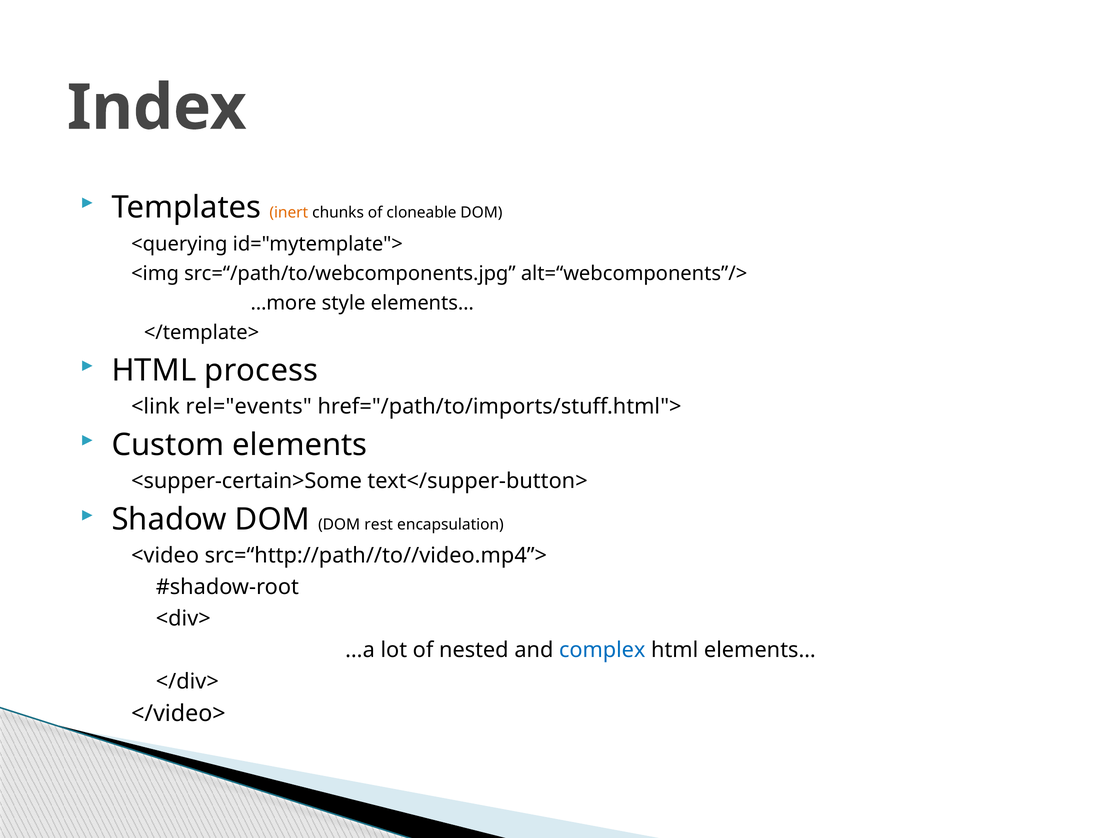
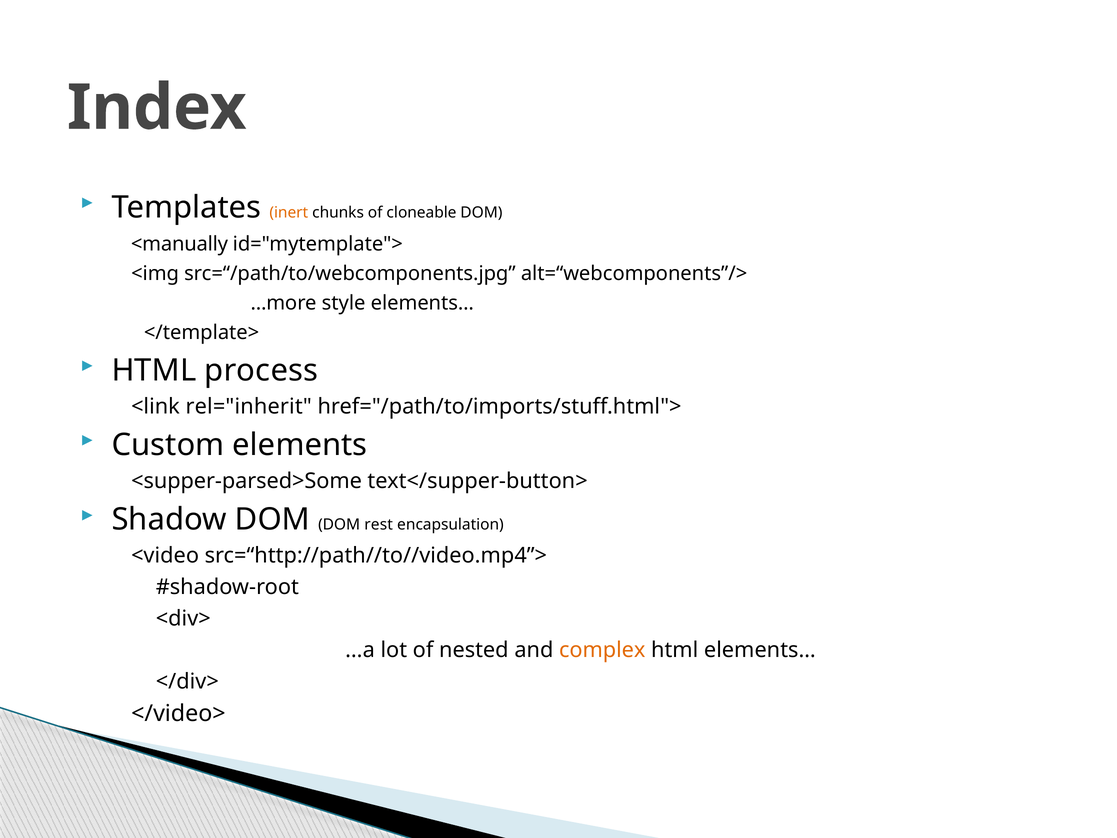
<querying: <querying -> <manually
rel="events: rel="events -> rel="inherit
<supper-certain>Some: <supper-certain>Some -> <supper-parsed>Some
complex colour: blue -> orange
